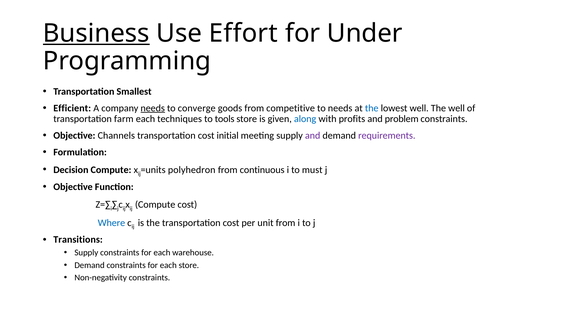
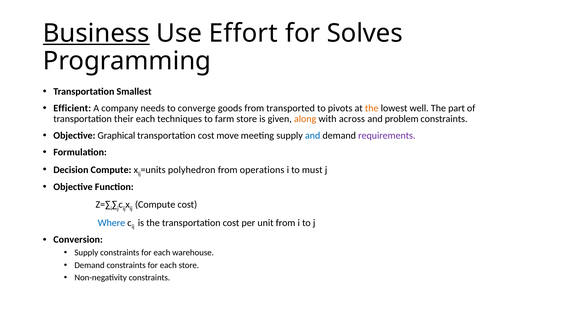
Under: Under -> Solves
needs at (153, 108) underline: present -> none
competitive: competitive -> transported
to needs: needs -> pivots
the at (372, 108) colour: blue -> orange
The well: well -> part
farm: farm -> their
tools: tools -> farm
along colour: blue -> orange
profits: profits -> across
Channels: Channels -> Graphical
initial: initial -> move
and at (313, 136) colour: purple -> blue
continuous: continuous -> operations
Transitions: Transitions -> Conversion
